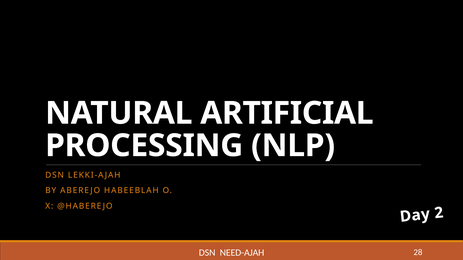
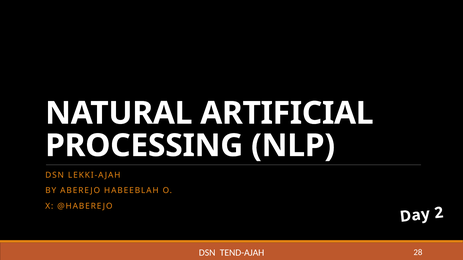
NEED-AJAH: NEED-AJAH -> TEND-AJAH
